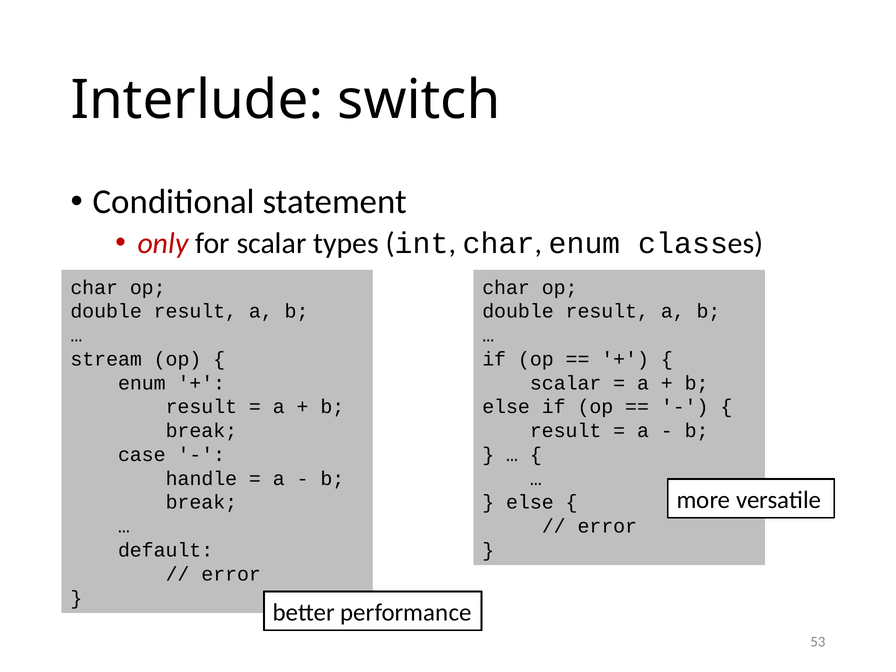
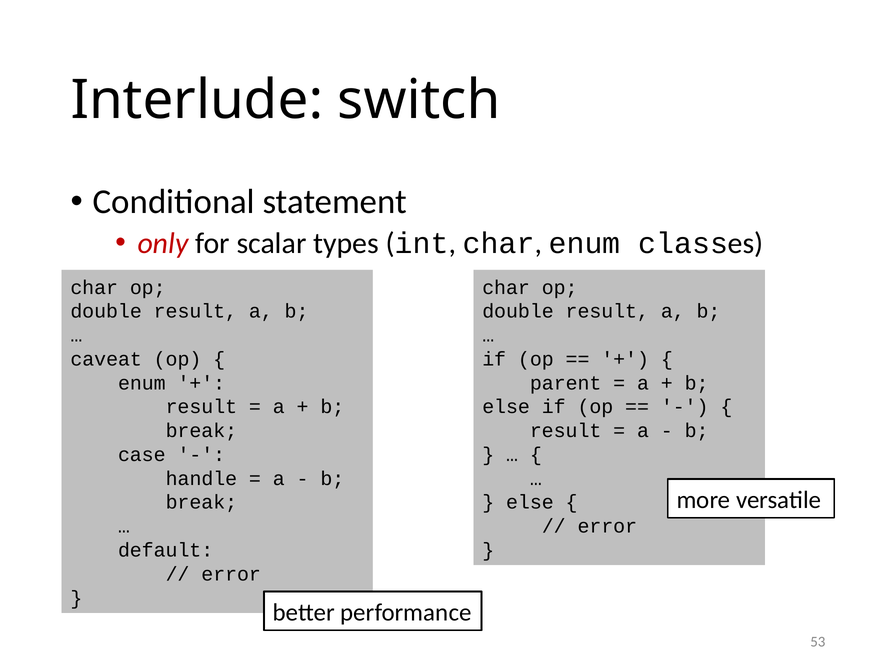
stream: stream -> caveat
scalar at (566, 383): scalar -> parent
